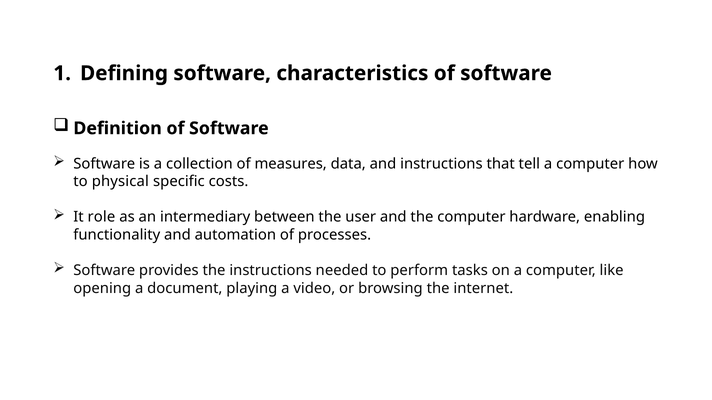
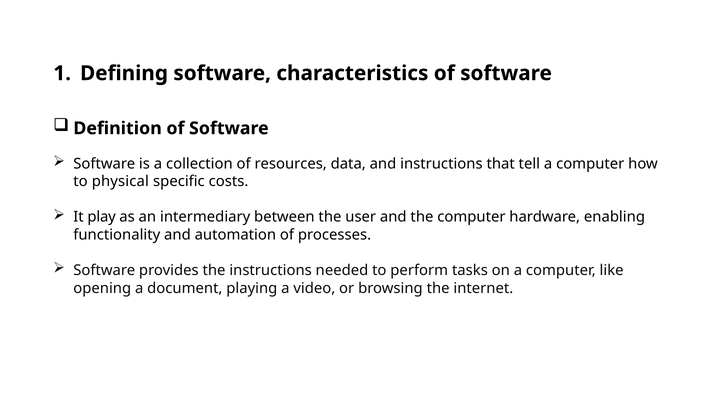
measures: measures -> resources
role: role -> play
